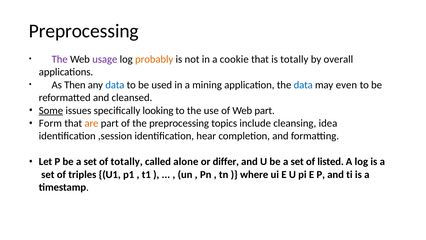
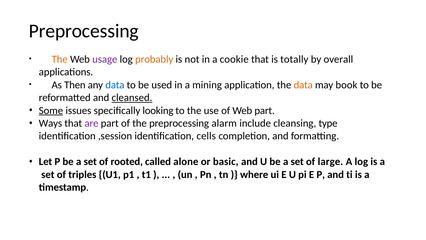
The at (60, 59) colour: purple -> orange
data at (303, 85) colour: blue -> orange
even: even -> book
cleansed underline: none -> present
Form: Form -> Ways
are colour: orange -> purple
topics: topics -> alarm
idea: idea -> type
hear: hear -> cells
of totally: totally -> rooted
differ: differ -> basic
listed: listed -> large
